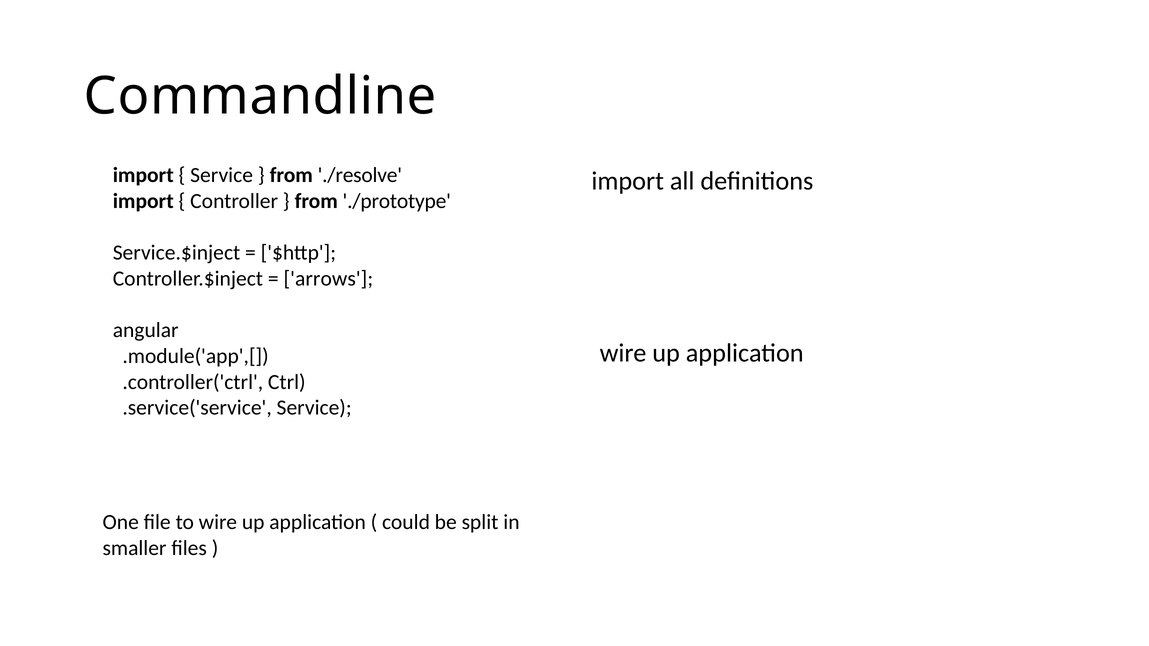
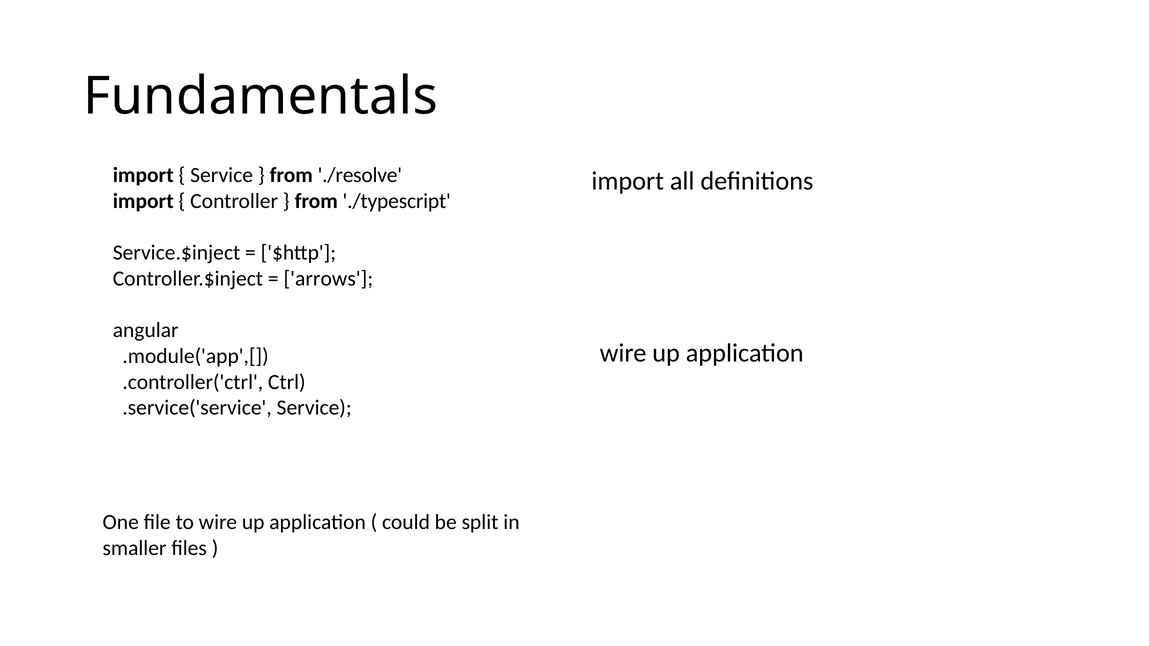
Commandline: Commandline -> Fundamentals
./prototype: ./prototype -> ./typescript
